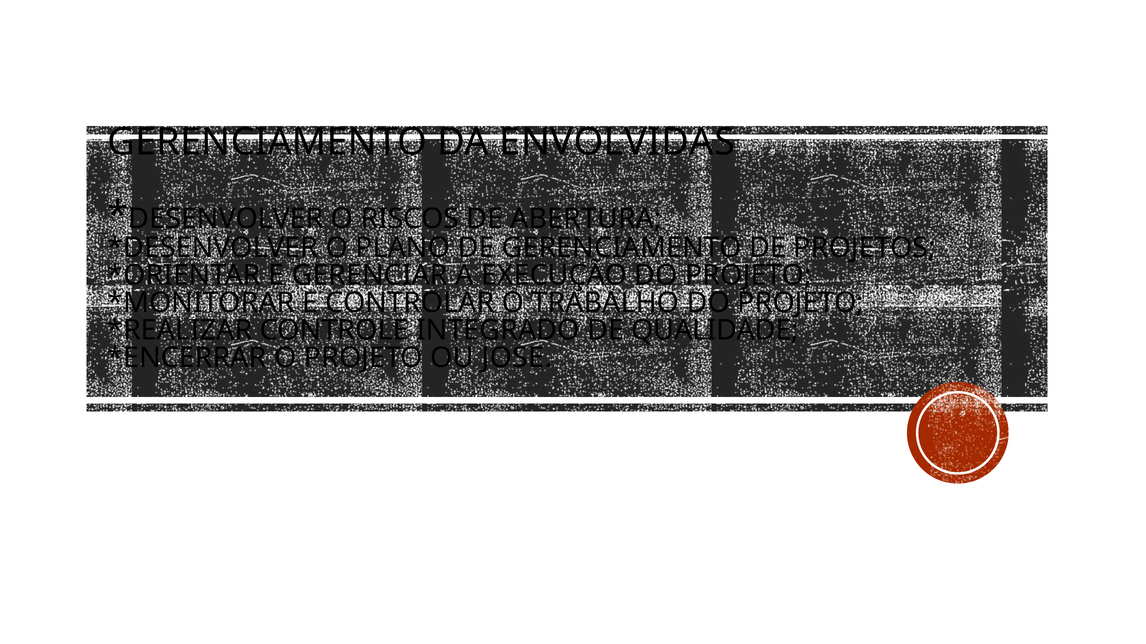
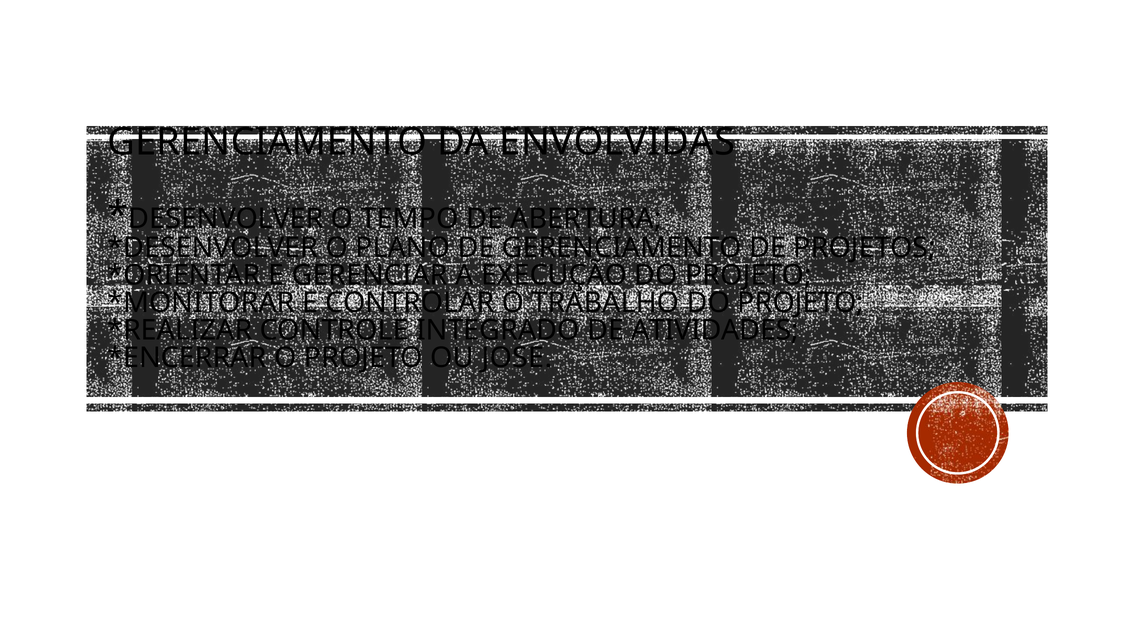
RISCOS: RISCOS -> TEMPO
QUALIDADE: QUALIDADE -> ATIVIDADES
